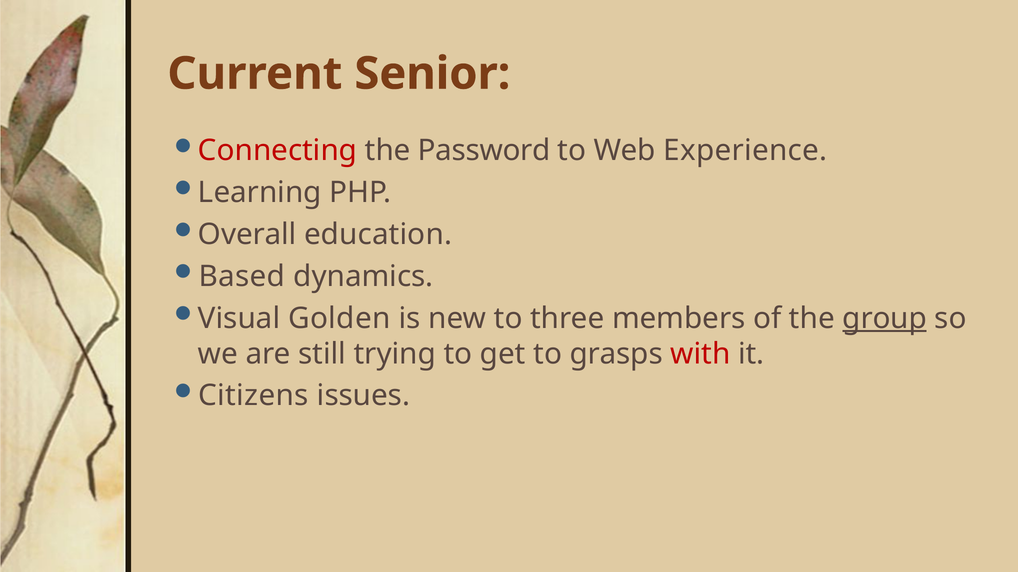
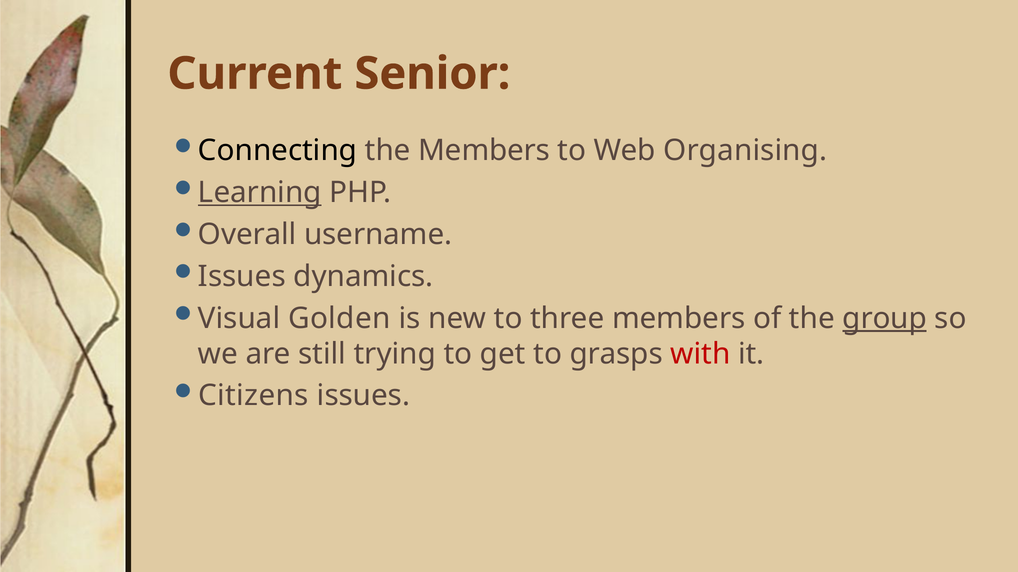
Connecting colour: red -> black
the Password: Password -> Members
Experience: Experience -> Organising
Learning underline: none -> present
education: education -> username
Based at (242, 277): Based -> Issues
